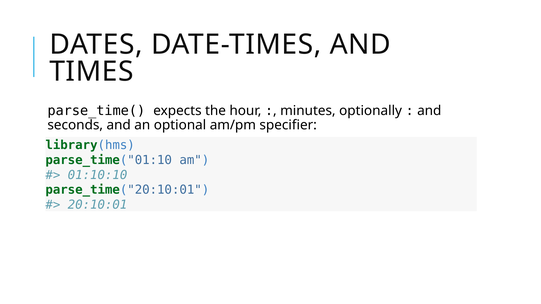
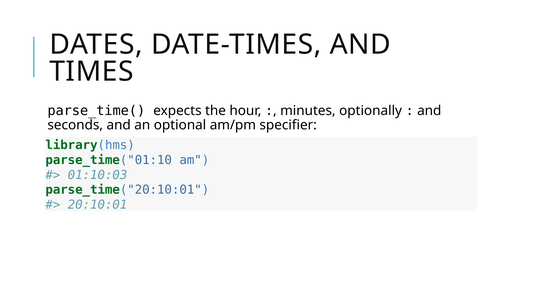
01:10:10: 01:10:10 -> 01:10:03
